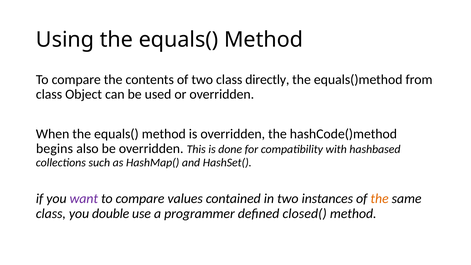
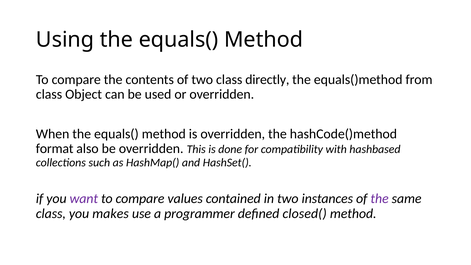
begins: begins -> format
the at (380, 199) colour: orange -> purple
double: double -> makes
